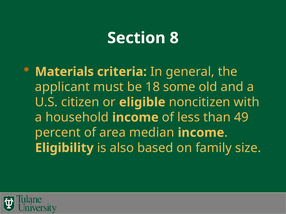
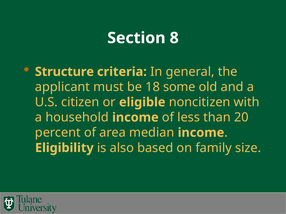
Materials: Materials -> Structure
49: 49 -> 20
